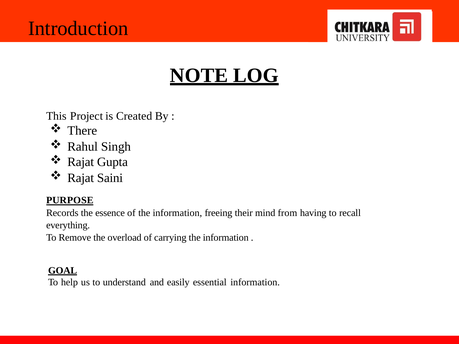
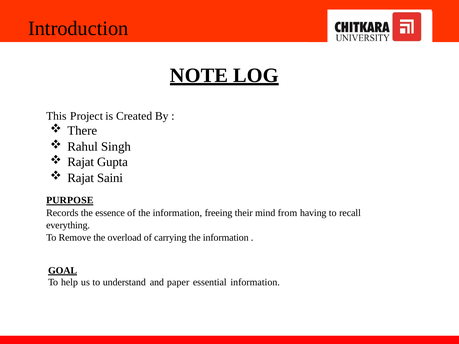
easily: easily -> paper
